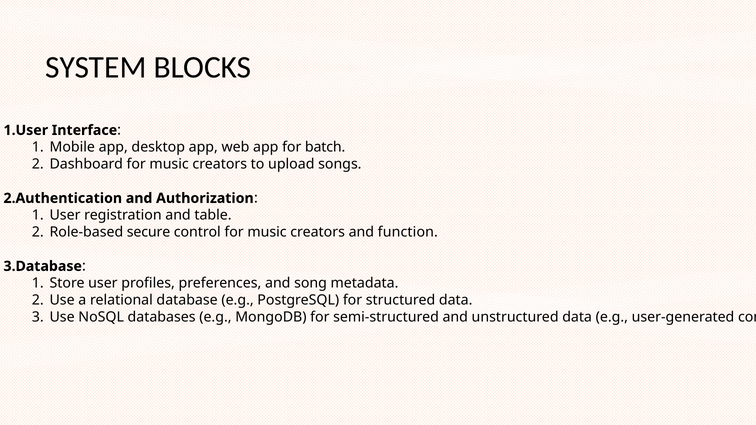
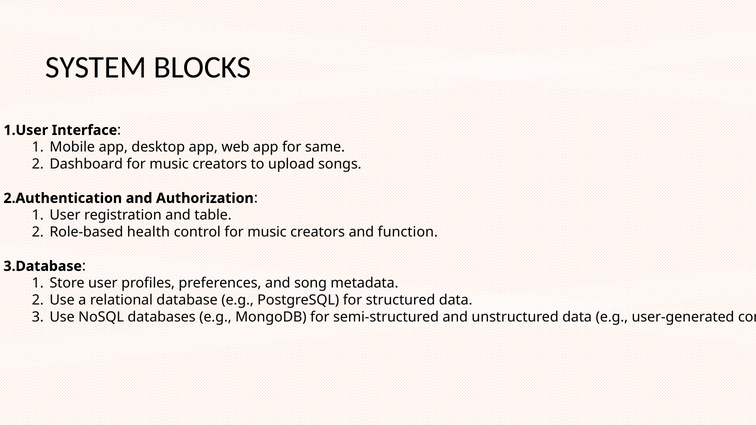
batch: batch -> same
secure: secure -> health
